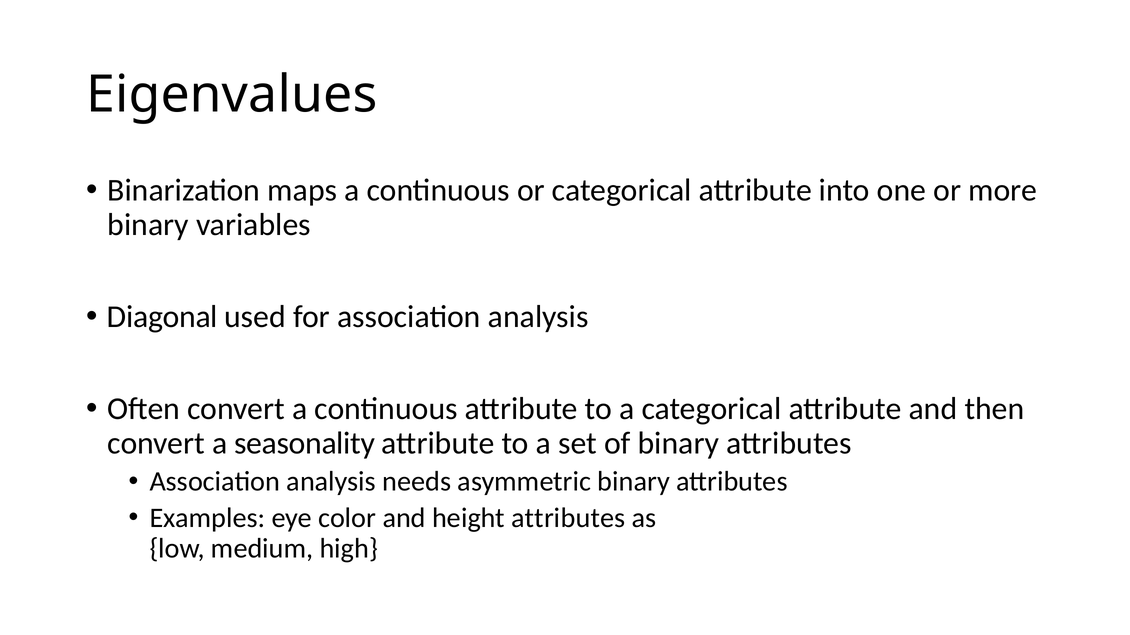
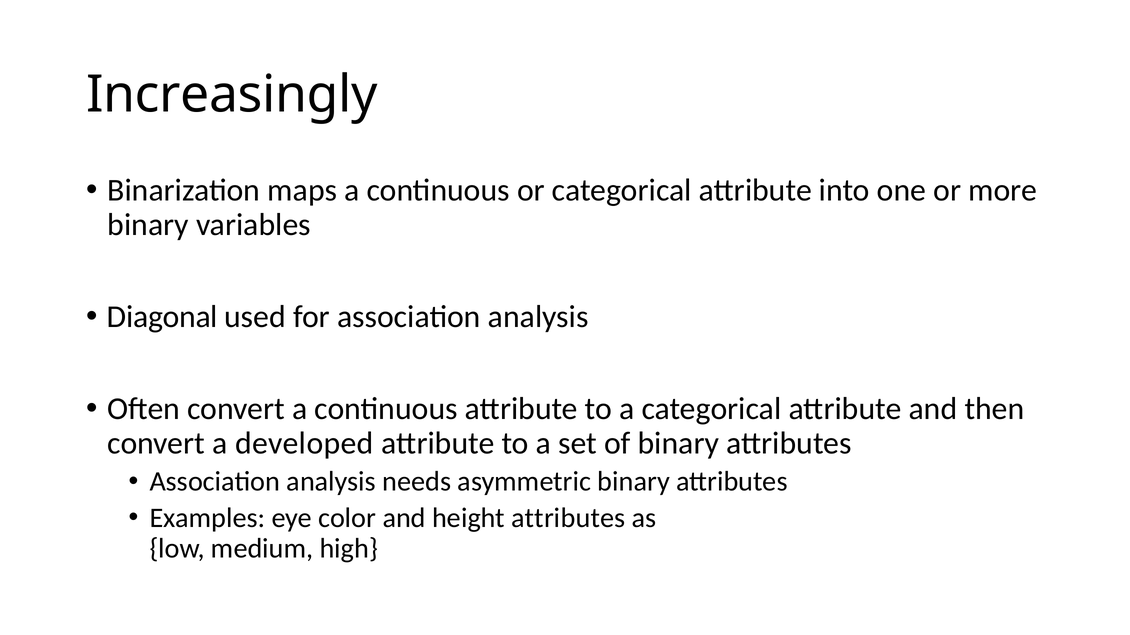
Eigenvalues: Eigenvalues -> Increasingly
seasonality: seasonality -> developed
